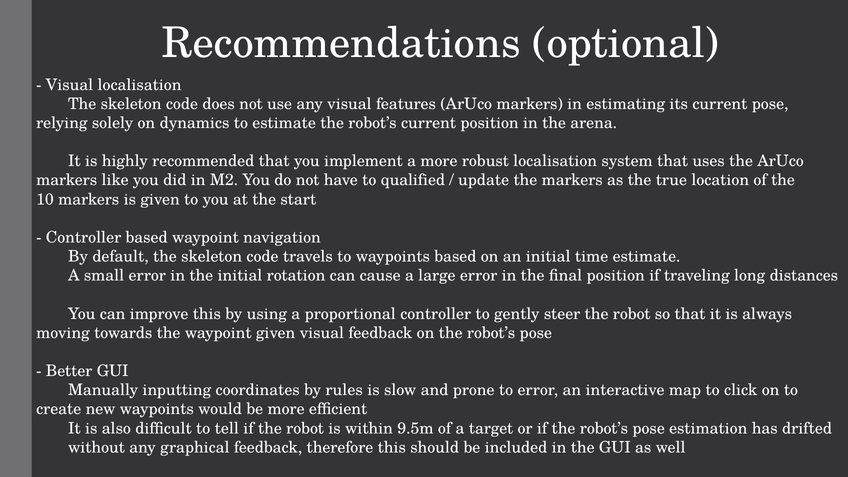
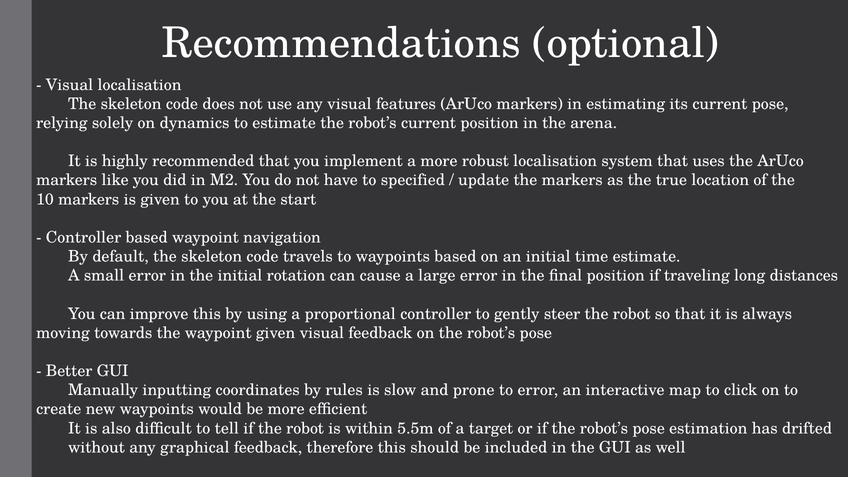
qualified: qualified -> specified
9.5m: 9.5m -> 5.5m
